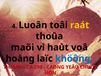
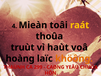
Luoân: Luoân -> Mieàn
maõi: maõi -> truùt
khöông colour: blue -> orange
